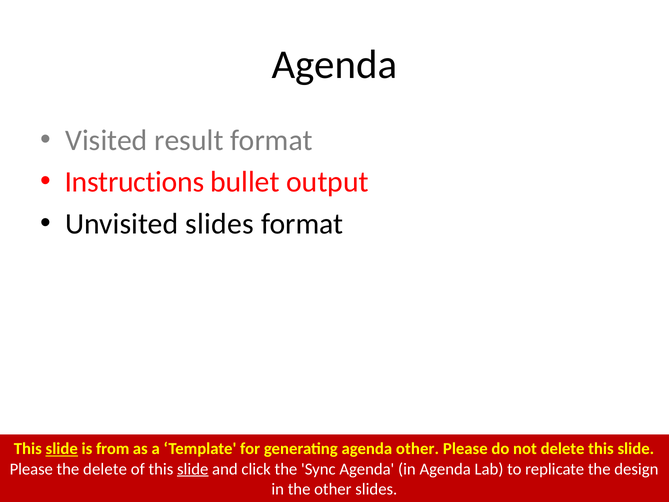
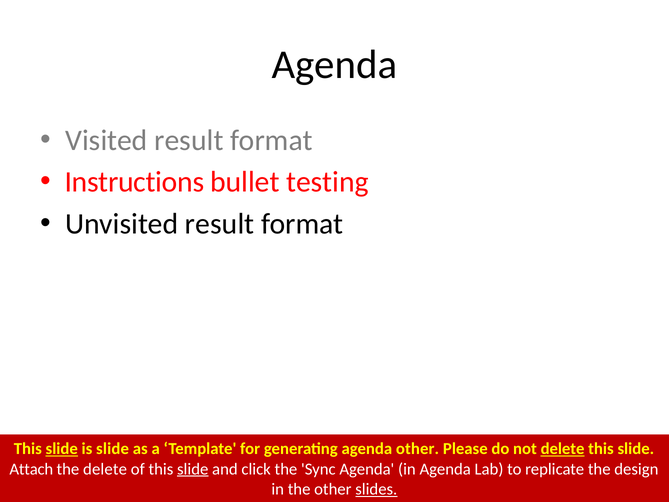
output: output -> testing
Unvisited slides: slides -> result
is from: from -> slide
delete at (563, 449) underline: none -> present
Please at (31, 469): Please -> Attach
slides at (376, 489) underline: none -> present
